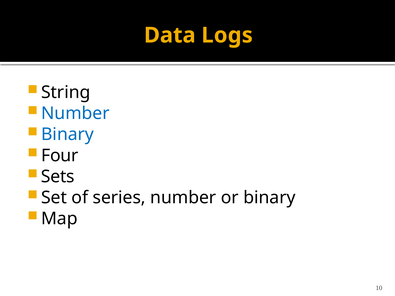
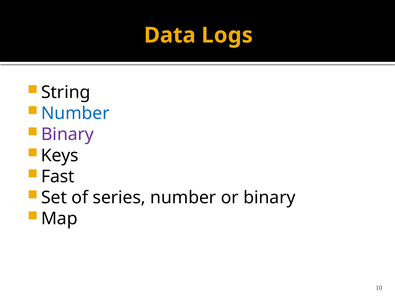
Binary at (67, 135) colour: blue -> purple
Four: Four -> Keys
Sets: Sets -> Fast
